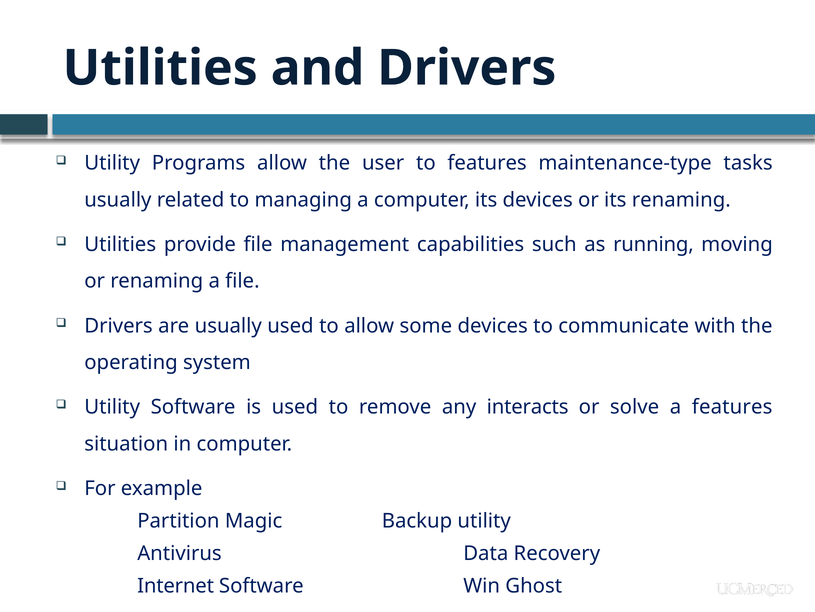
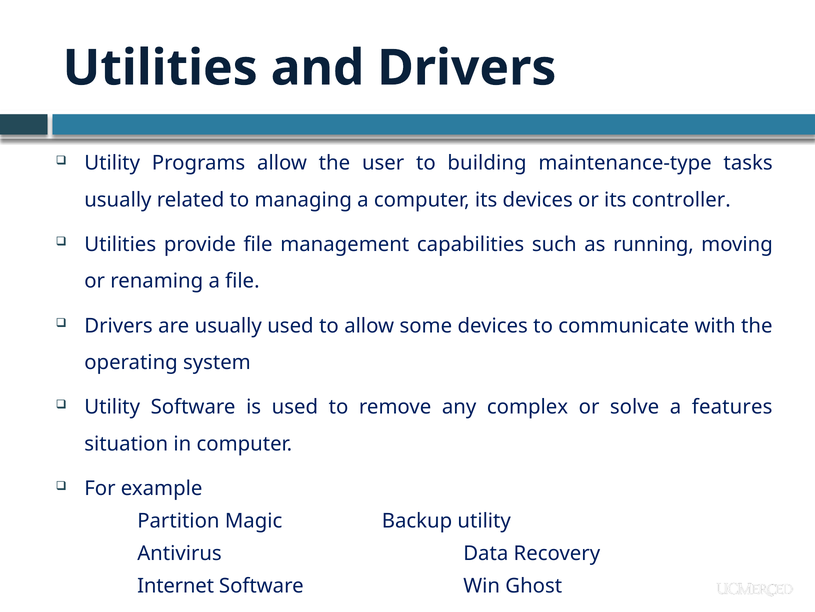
to features: features -> building
its renaming: renaming -> controller
interacts: interacts -> complex
